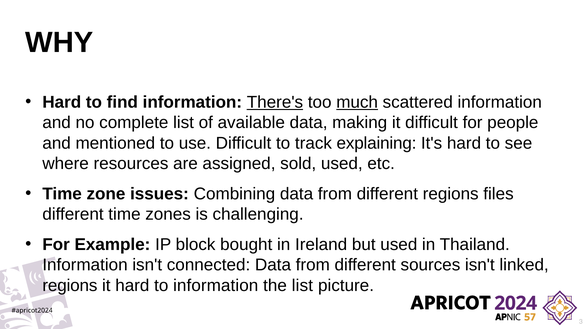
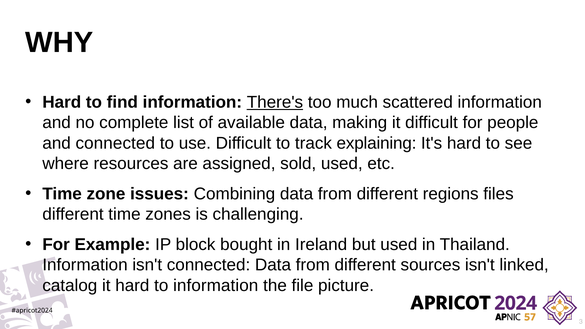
much underline: present -> none
and mentioned: mentioned -> connected
regions at (70, 286): regions -> catalog
the list: list -> file
